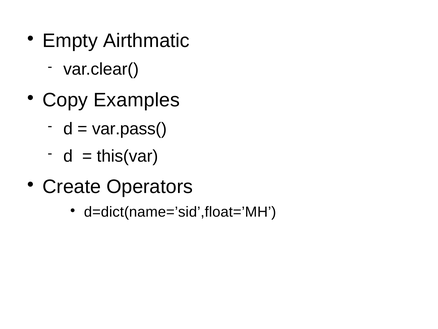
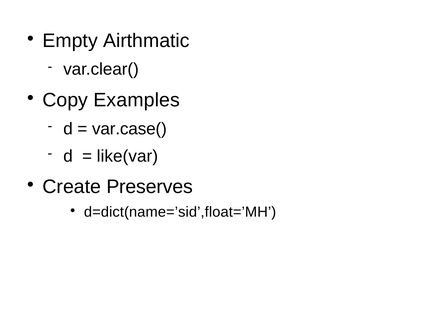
var.pass(: var.pass( -> var.case(
this(var: this(var -> like(var
Operators: Operators -> Preserves
